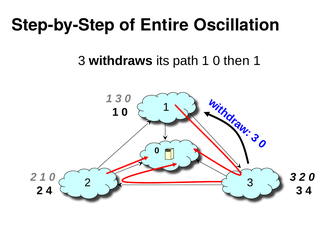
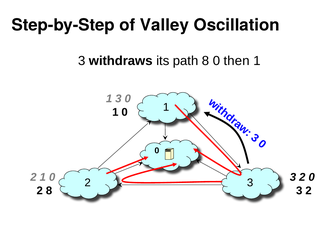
Entire: Entire -> Valley
path 1: 1 -> 8
2 4: 4 -> 8
4 at (308, 191): 4 -> 2
